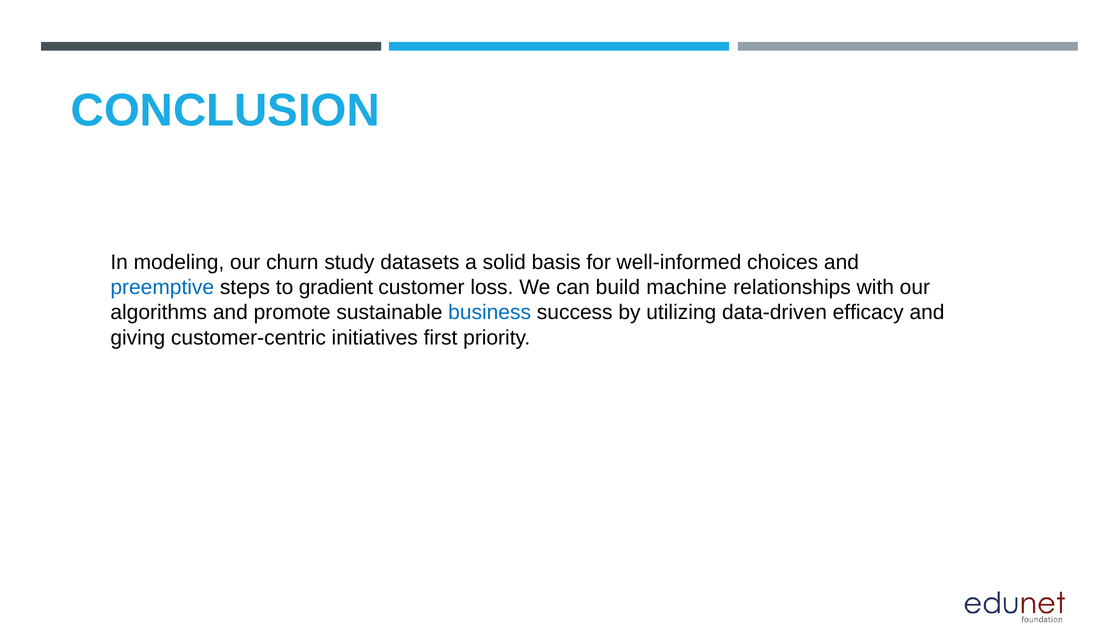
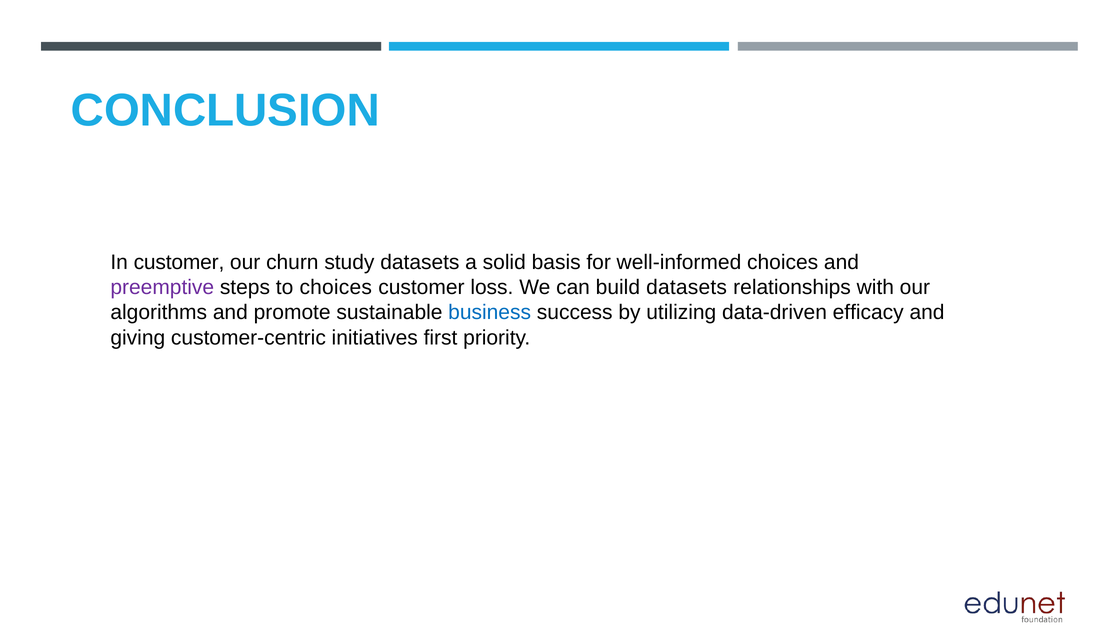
In modeling: modeling -> customer
preemptive colour: blue -> purple
to gradient: gradient -> choices
build machine: machine -> datasets
